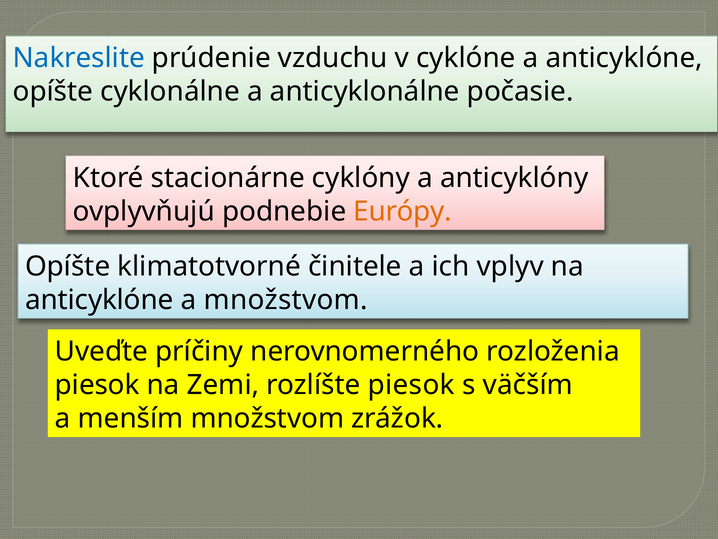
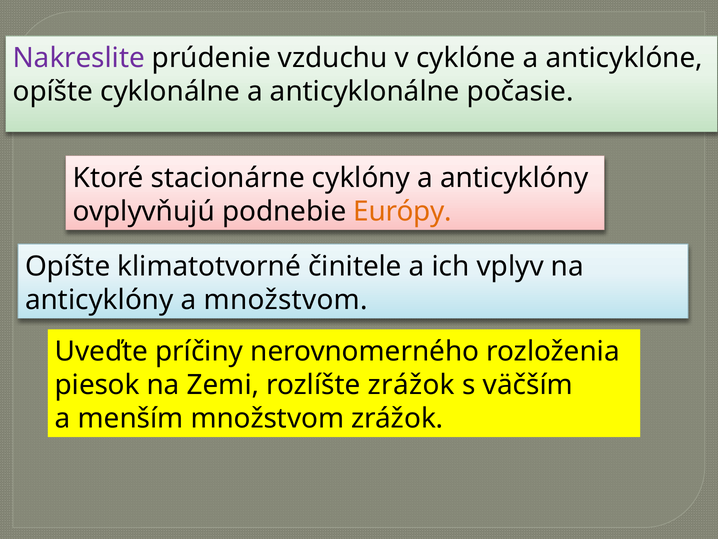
Nakreslite colour: blue -> purple
anticyklóne at (99, 300): anticyklóne -> anticyklóny
rozlíšte piesok: piesok -> zrážok
